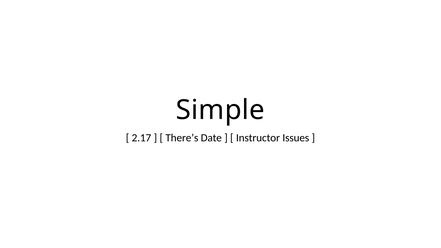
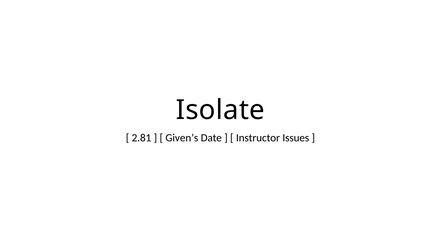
Simple: Simple -> Isolate
2.17: 2.17 -> 2.81
There’s: There’s -> Given’s
